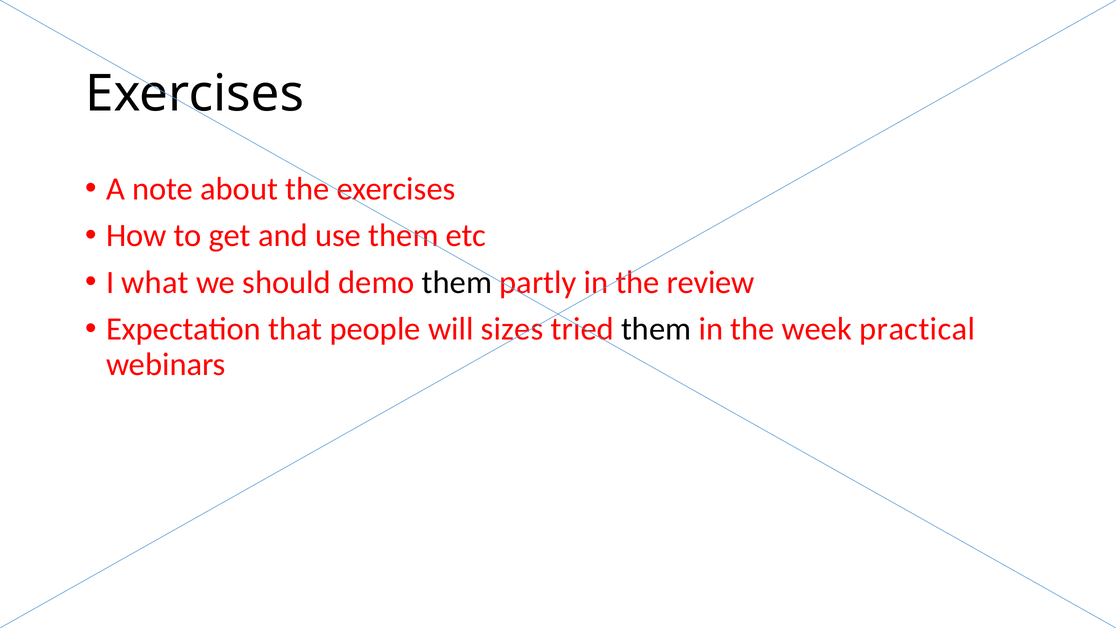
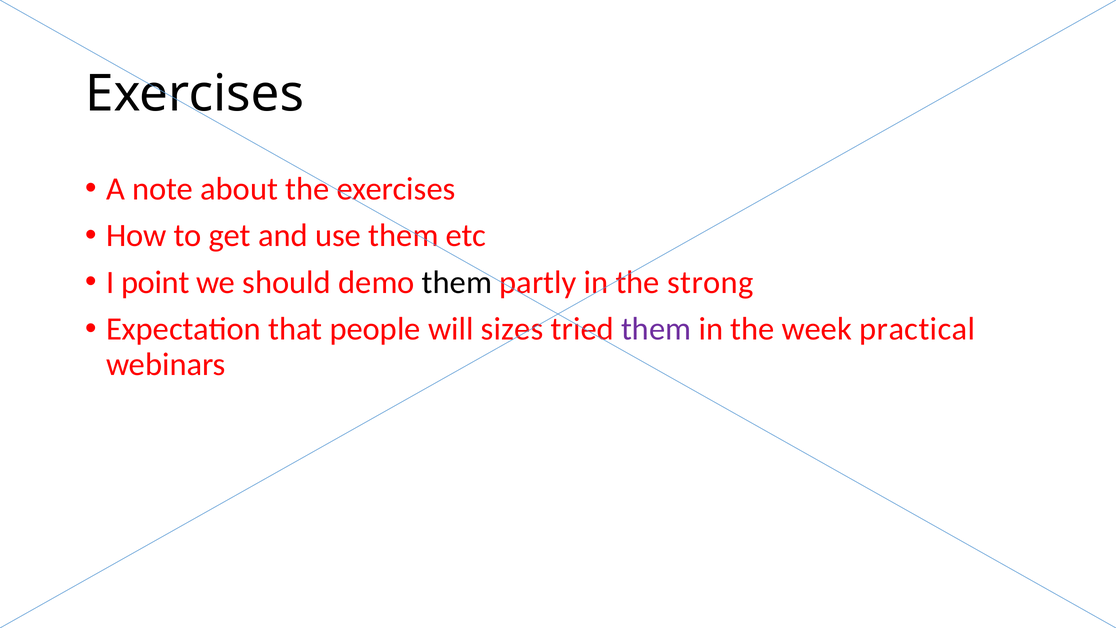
what: what -> point
review: review -> strong
them at (656, 329) colour: black -> purple
